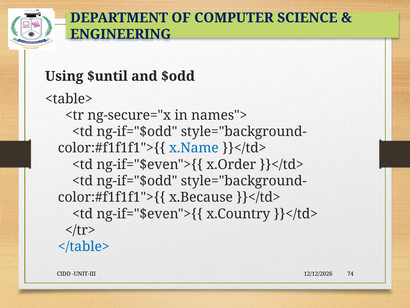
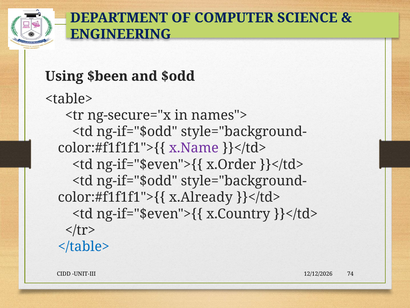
$until: $until -> $been
x.Name colour: blue -> purple
x.Because: x.Because -> x.Already
